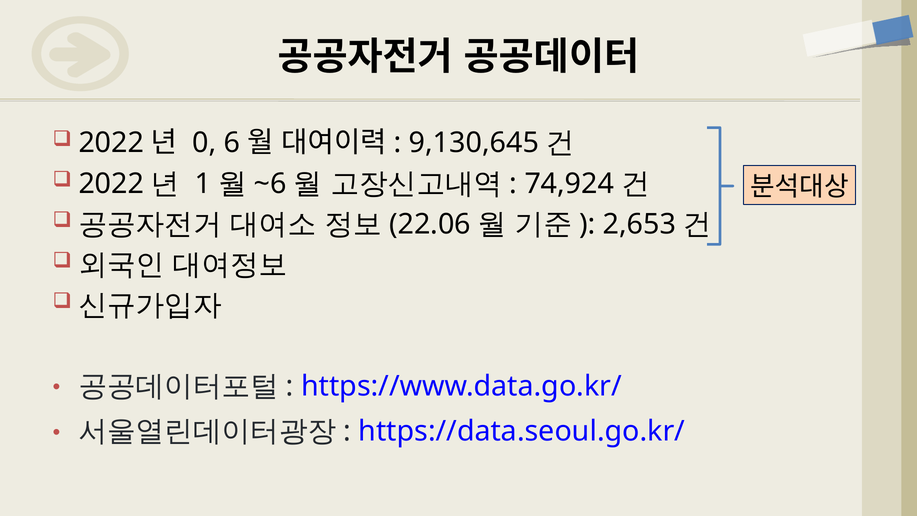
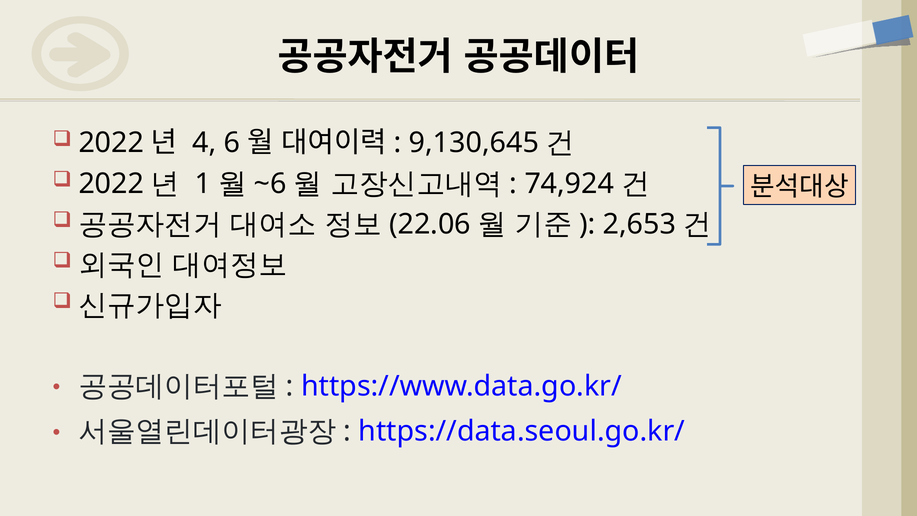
0: 0 -> 4
